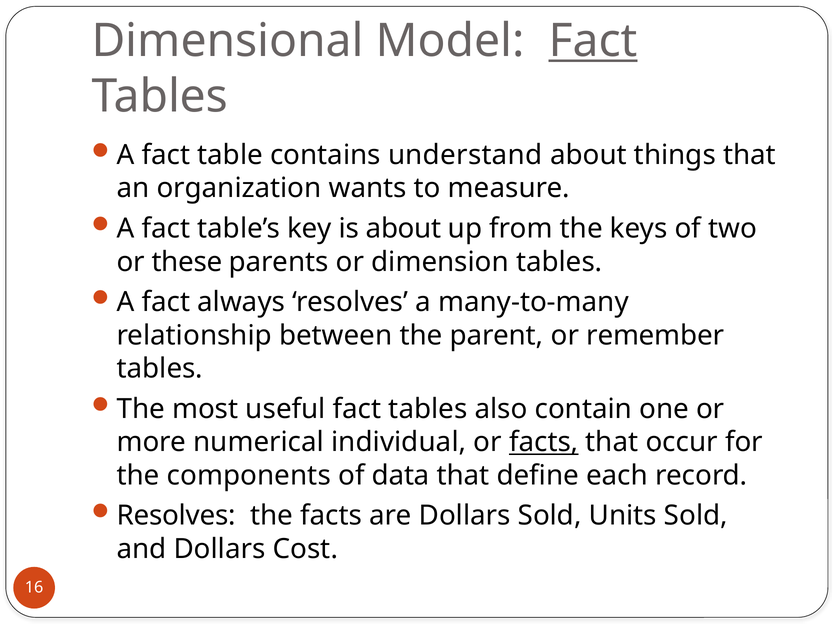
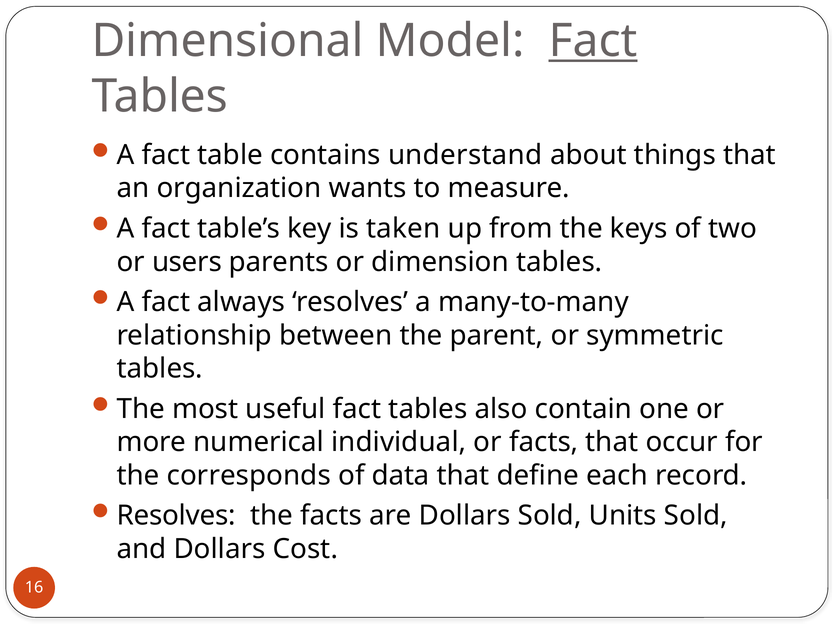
is about: about -> taken
these: these -> users
remember: remember -> symmetric
facts at (544, 442) underline: present -> none
components: components -> corresponds
